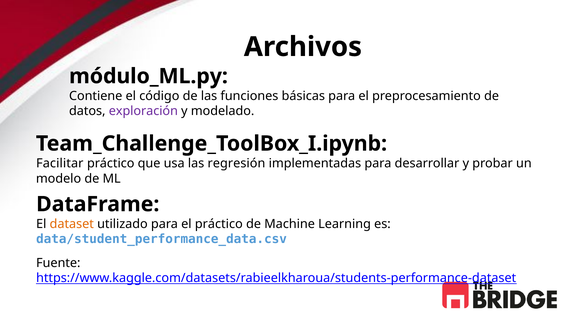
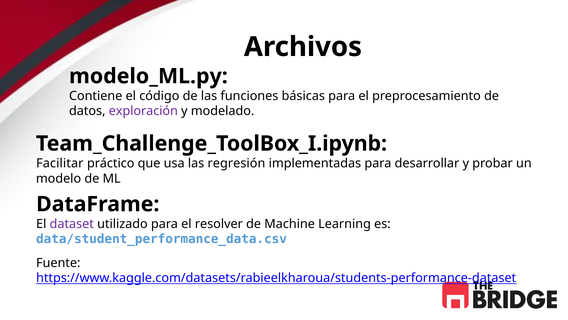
módulo_ML.py: módulo_ML.py -> modelo_ML.py
dataset colour: orange -> purple
el práctico: práctico -> resolver
